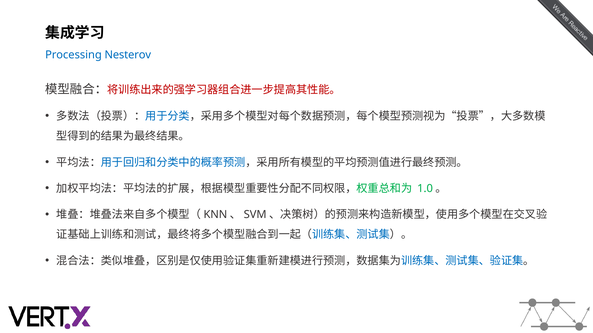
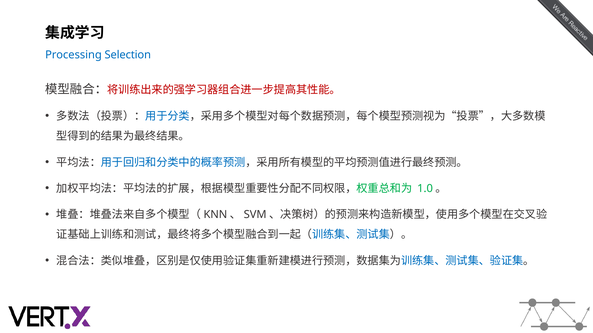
Nesterov: Nesterov -> Selection
